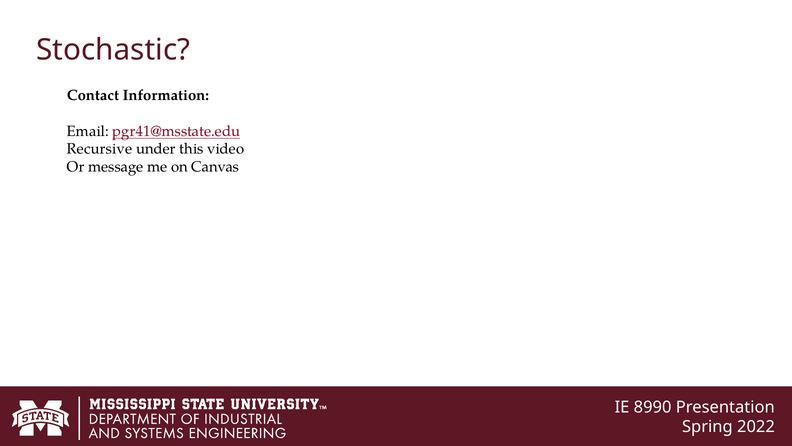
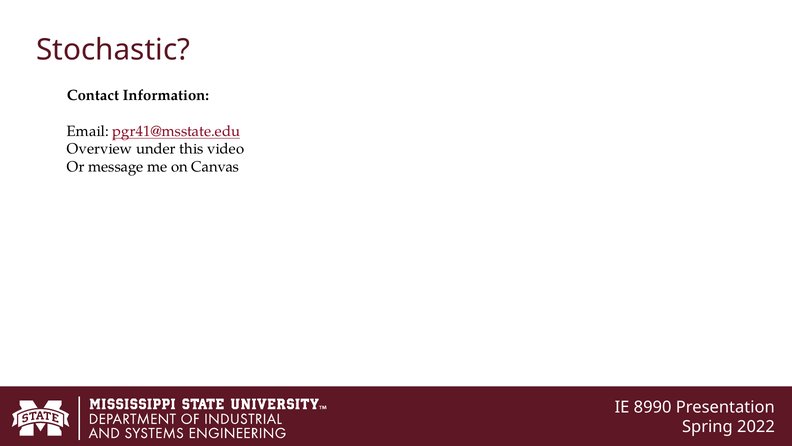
Recursive: Recursive -> Overview
